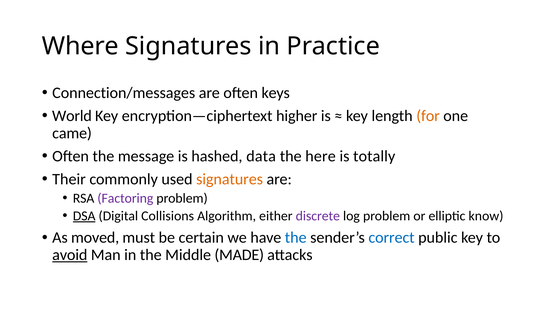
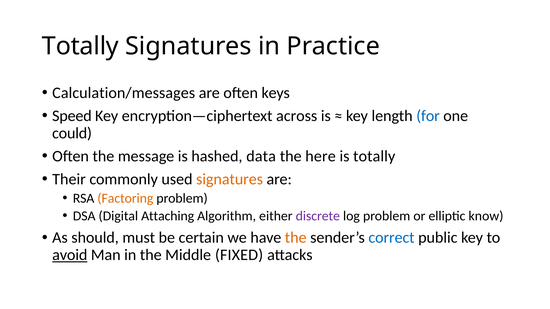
Where at (80, 46): Where -> Totally
Connection/messages: Connection/messages -> Calculation/messages
World: World -> Speed
higher: higher -> across
for colour: orange -> blue
came: came -> could
Factoring colour: purple -> orange
DSA underline: present -> none
Collisions: Collisions -> Attaching
moved: moved -> should
the at (296, 238) colour: blue -> orange
MADE: MADE -> FIXED
